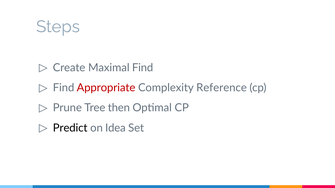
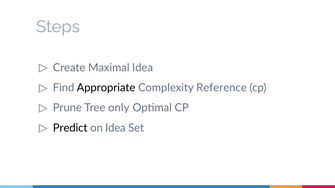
Maximal Find: Find -> Idea
Appropriate colour: red -> black
then: then -> only
